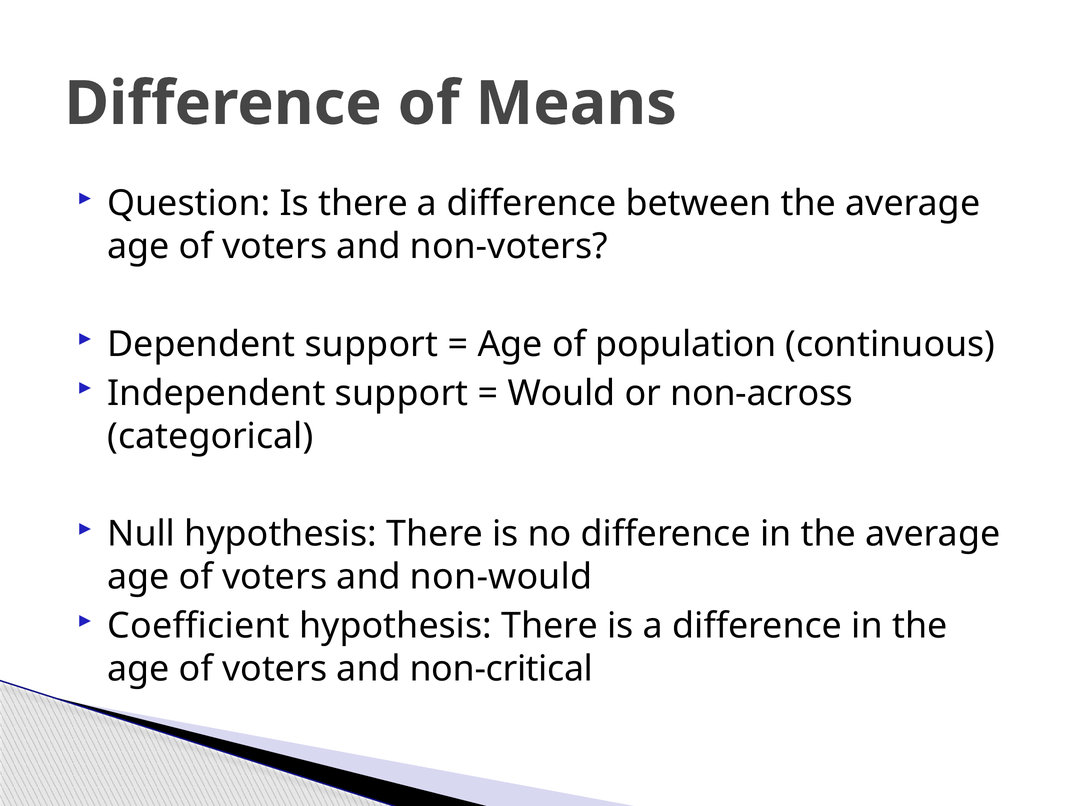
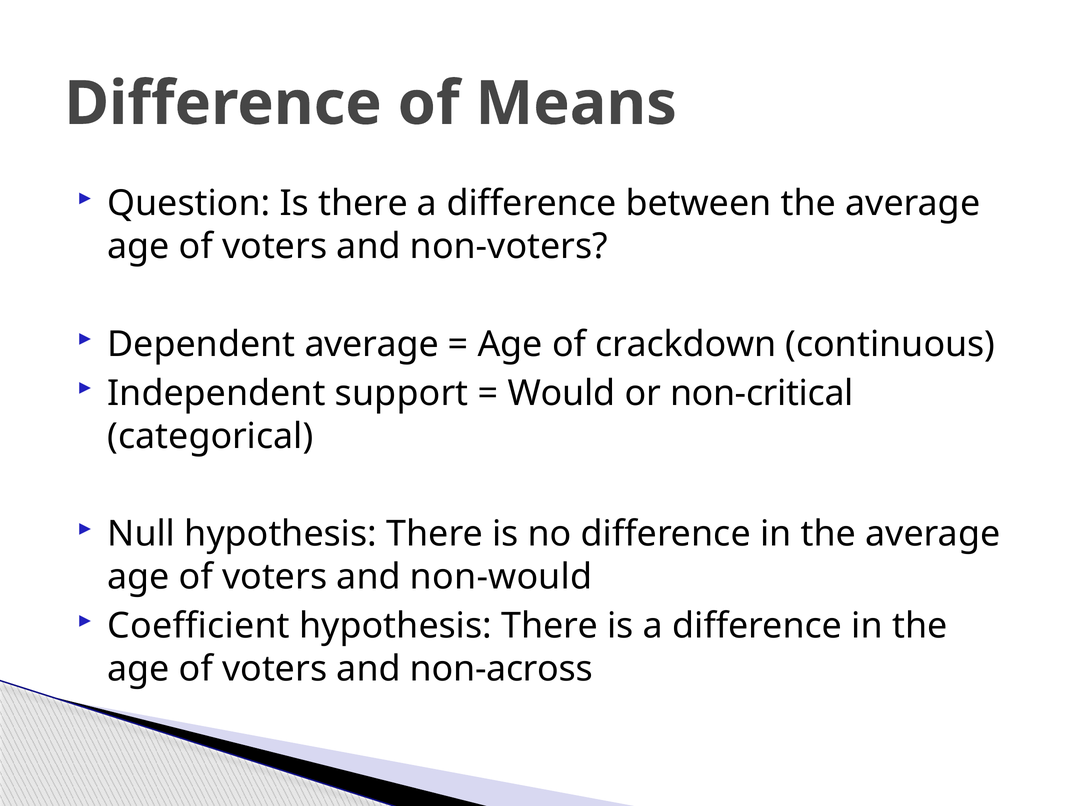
Dependent support: support -> average
population: population -> crackdown
non-across: non-across -> non-critical
non-critical: non-critical -> non-across
